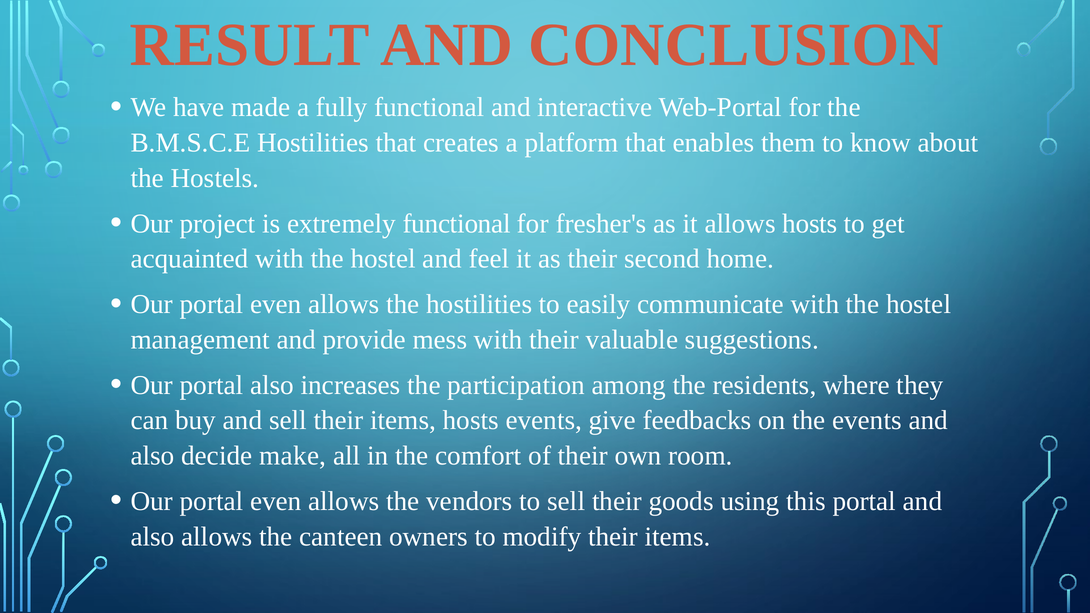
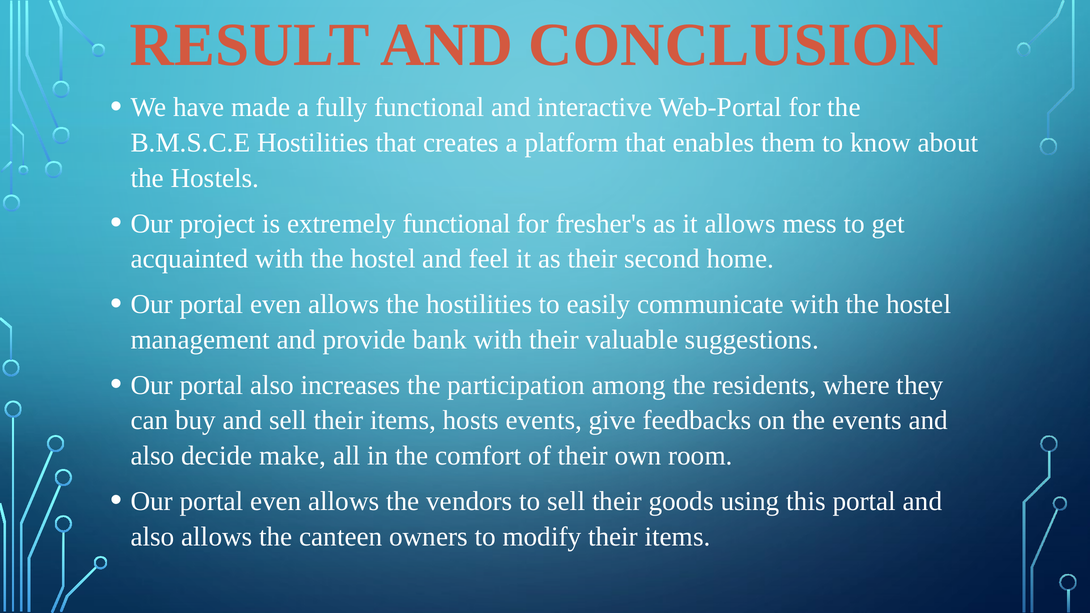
allows hosts: hosts -> mess
mess: mess -> bank
